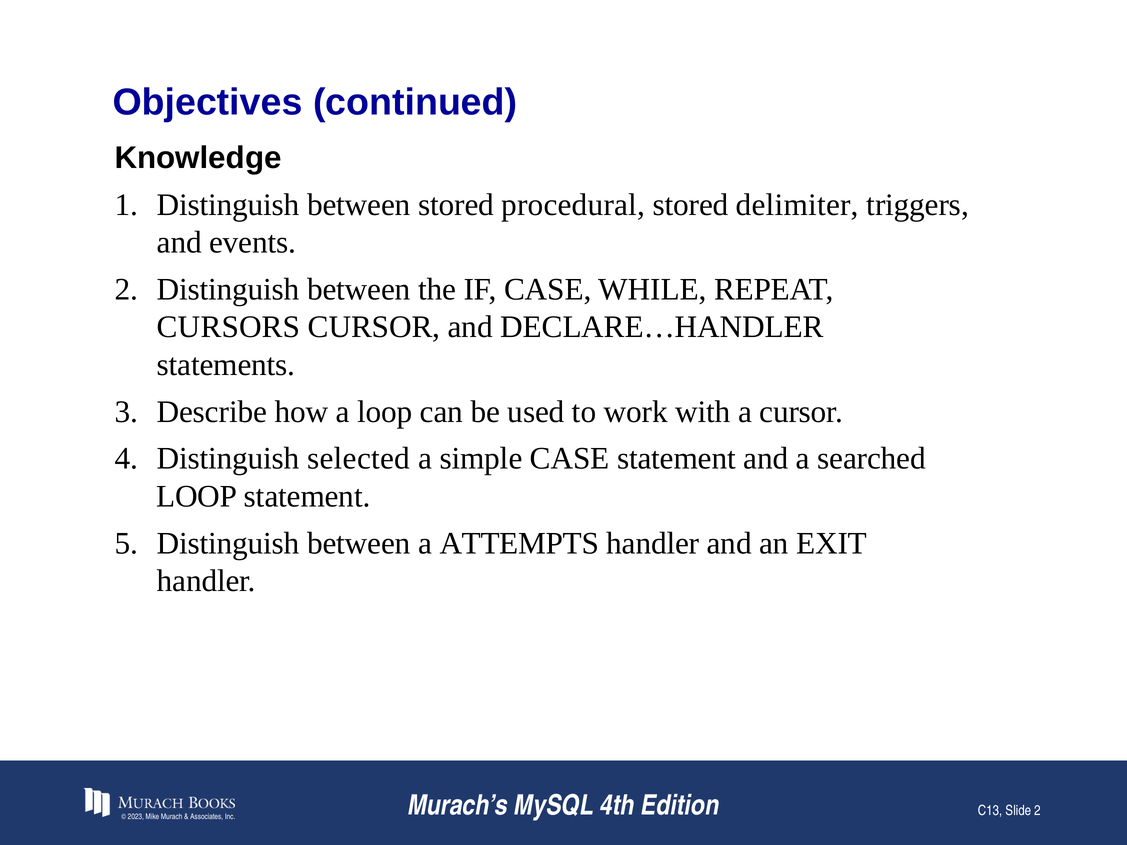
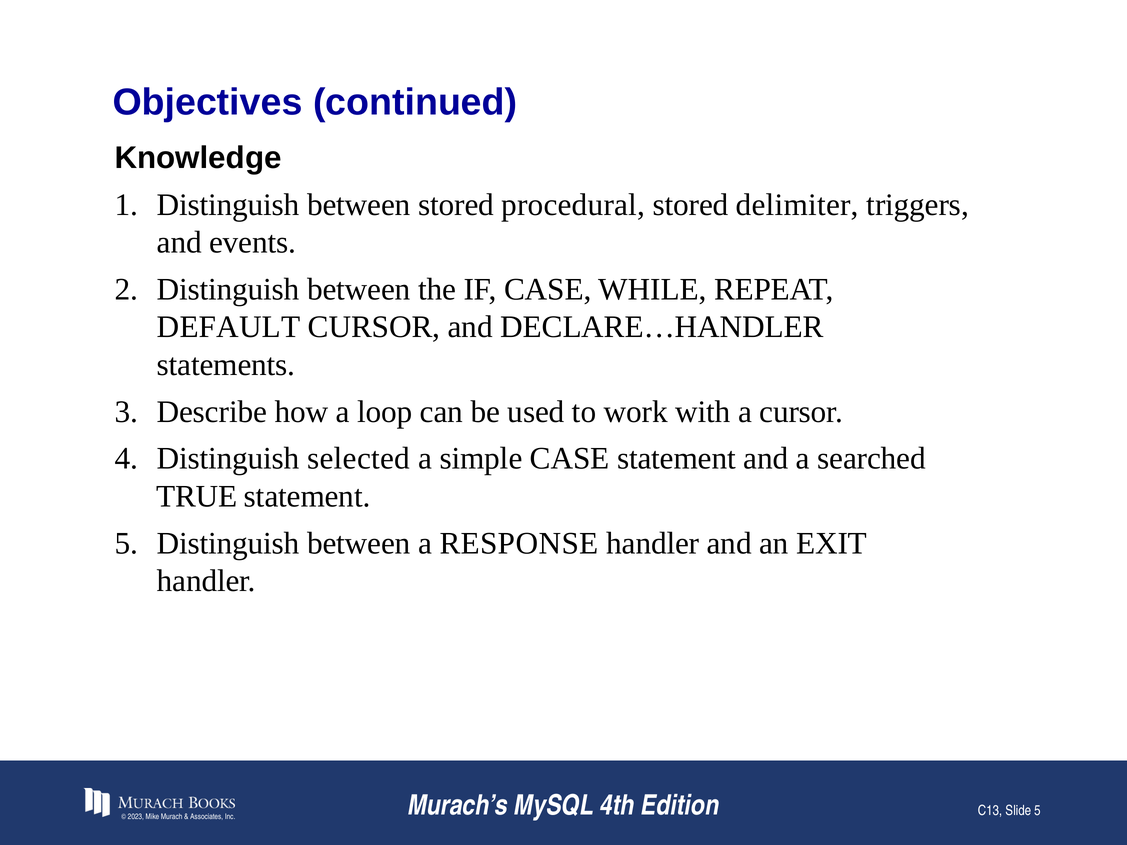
CURSORS: CURSORS -> DEFAULT
LOOP at (197, 496): LOOP -> TRUE
ATTEMPTS: ATTEMPTS -> RESPONSE
Slide 2: 2 -> 5
